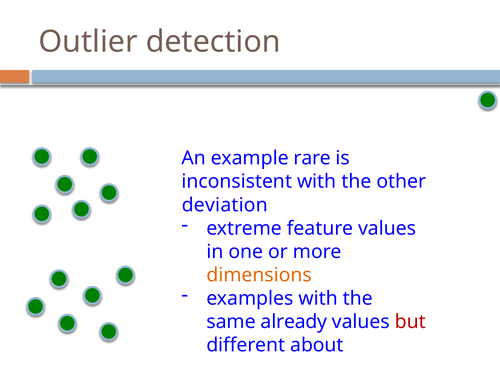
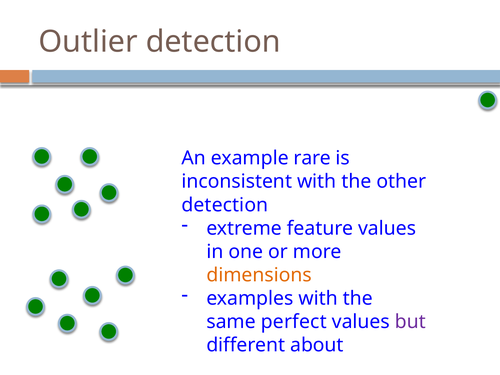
deviation at (225, 205): deviation -> detection
already: already -> perfect
but colour: red -> purple
